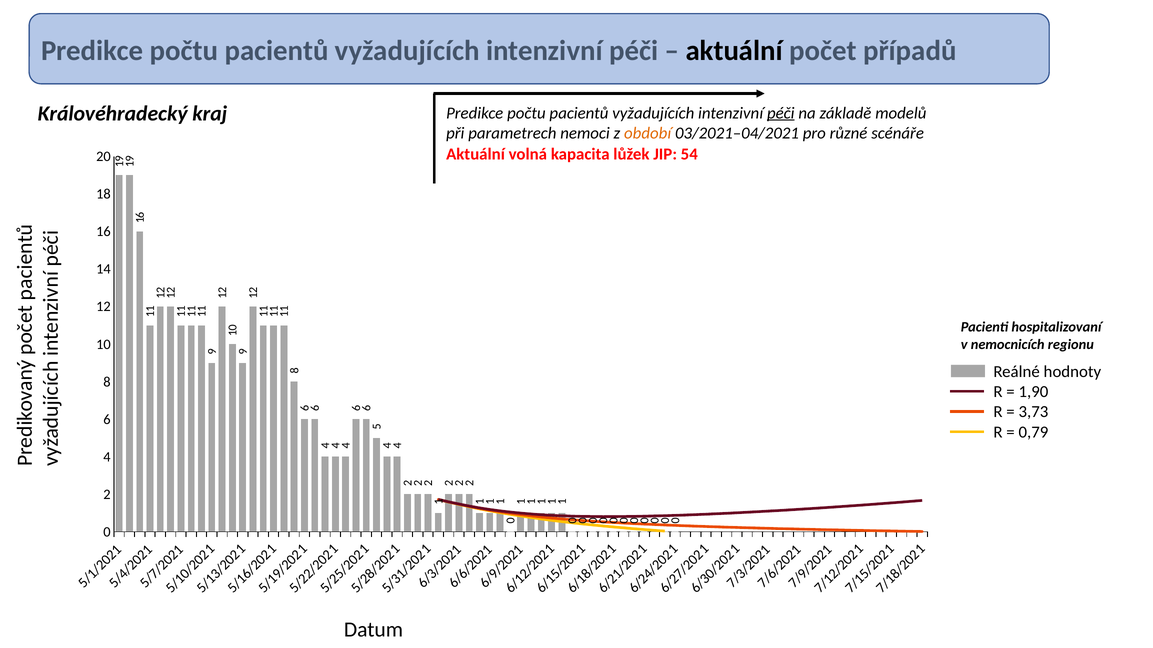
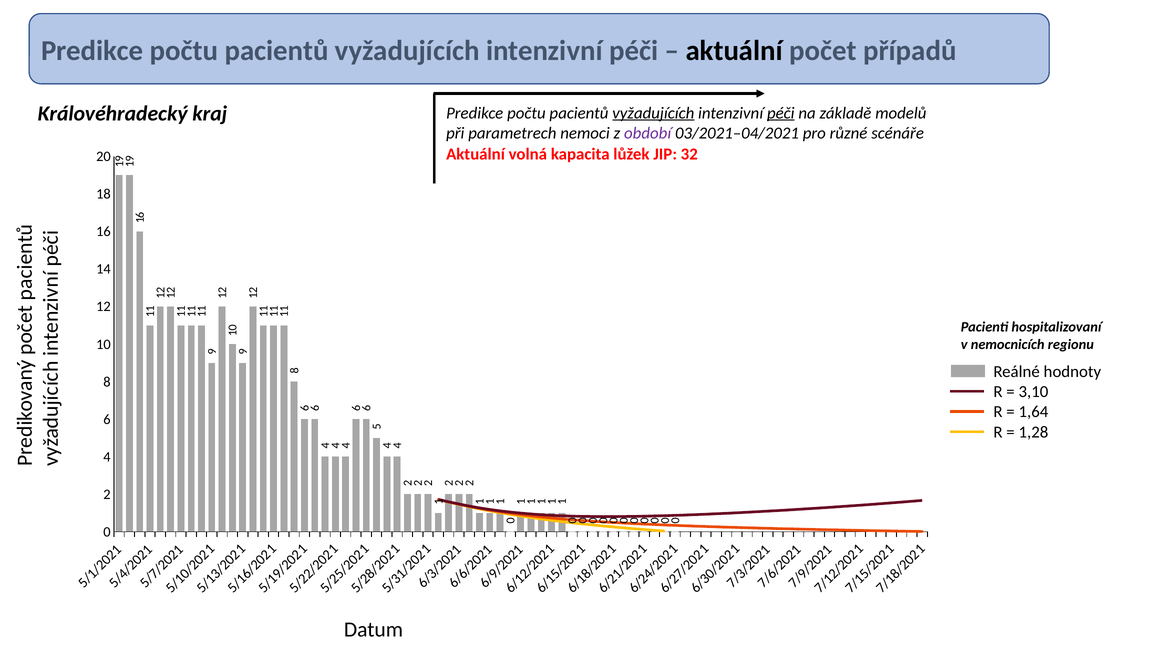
vyžadujících at (653, 113) underline: none -> present
období colour: orange -> purple
54: 54 -> 32
1,90: 1,90 -> 3,10
3,73: 3,73 -> 1,64
0,79: 0,79 -> 1,28
